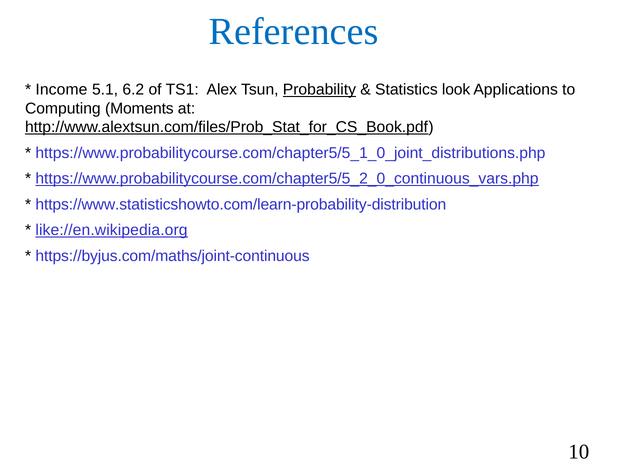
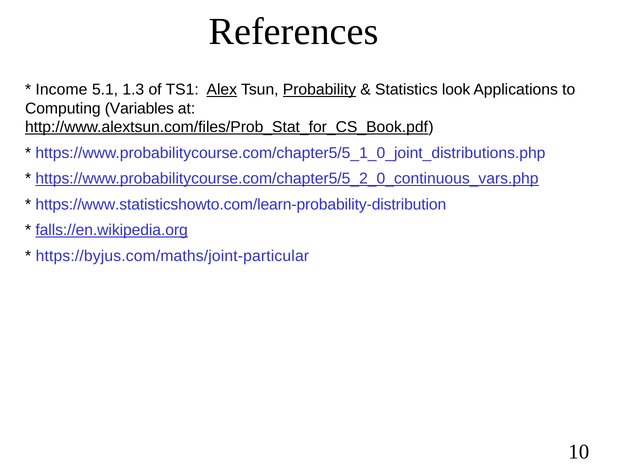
References colour: blue -> black
6.2: 6.2 -> 1.3
Alex underline: none -> present
Moments: Moments -> Variables
like://en.wikipedia.org: like://en.wikipedia.org -> falls://en.wikipedia.org
https://byjus.com/maths/joint-continuous: https://byjus.com/maths/joint-continuous -> https://byjus.com/maths/joint-particular
